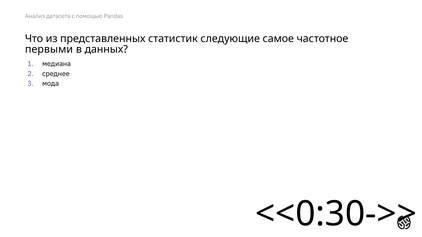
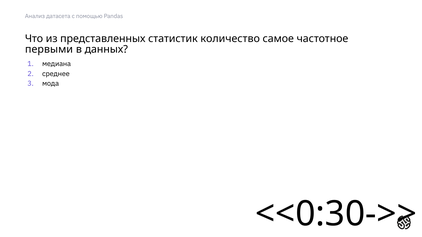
следующие: следующие -> количество
